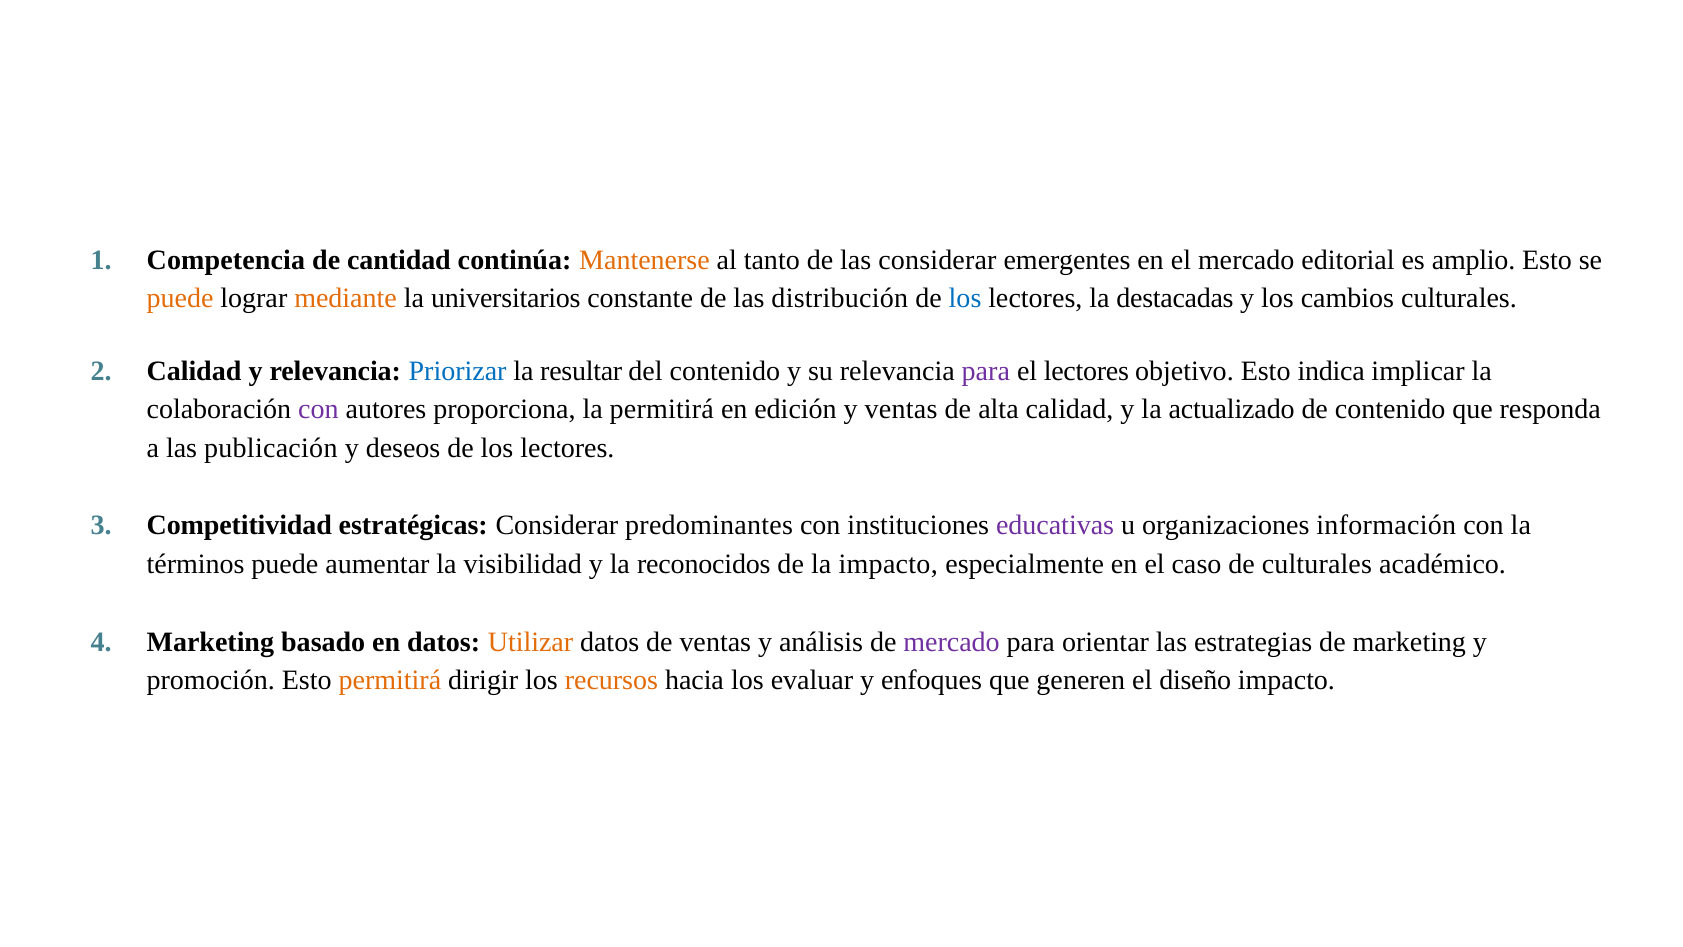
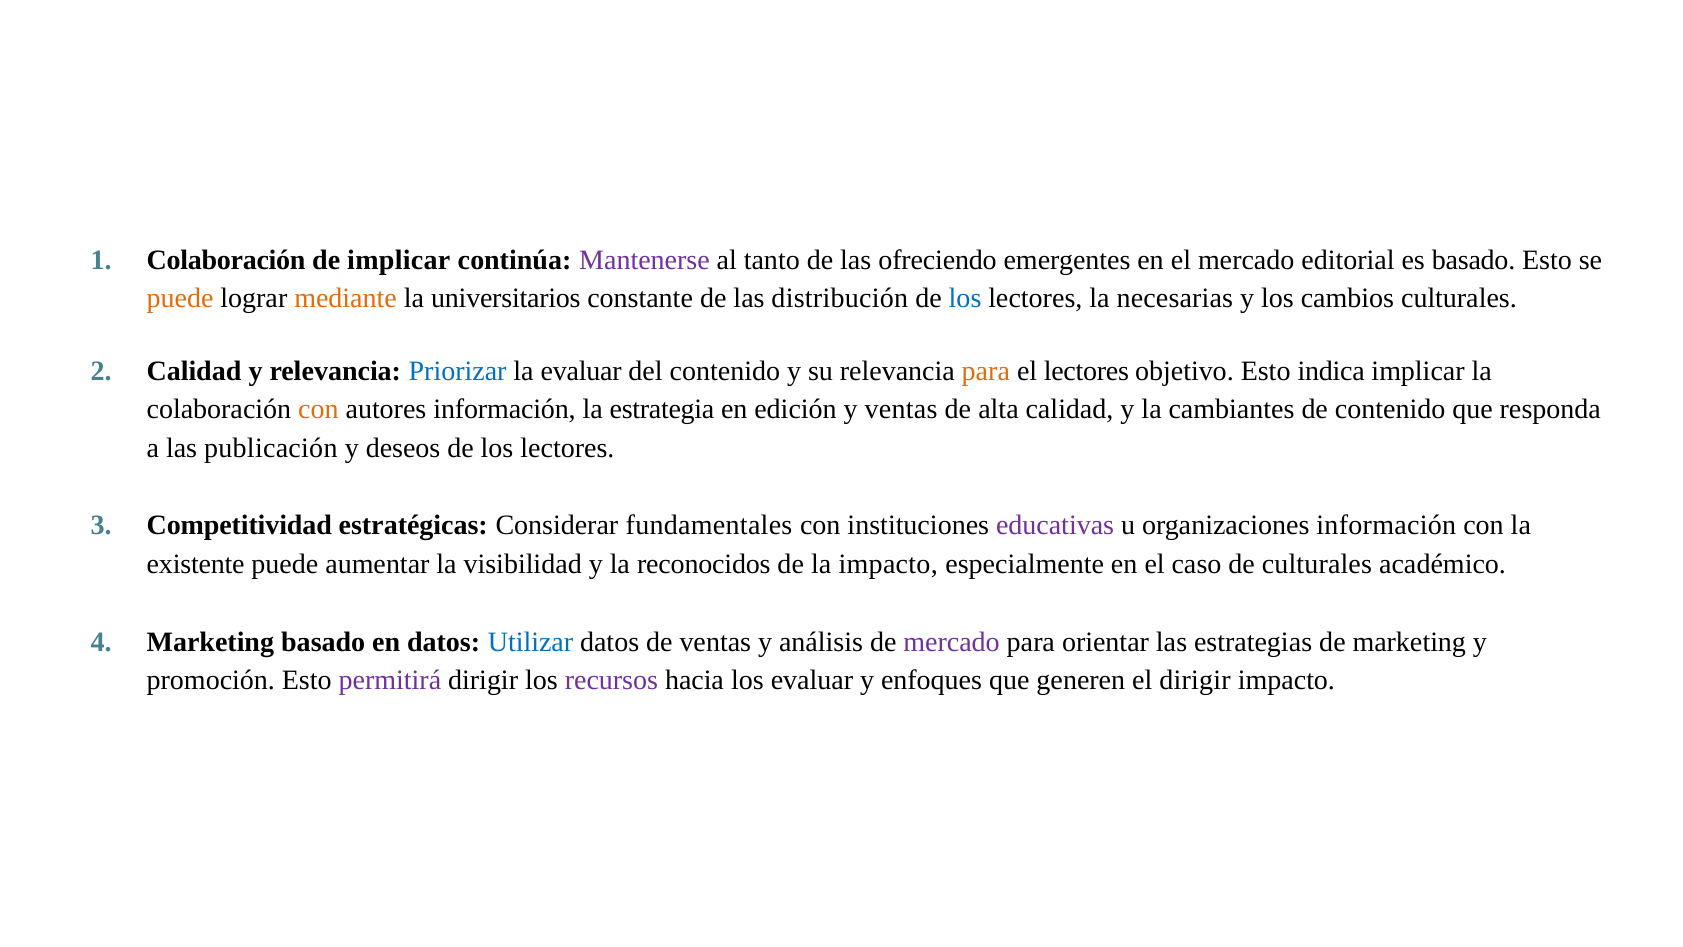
Competencia at (226, 260): Competencia -> Colaboración
de cantidad: cantidad -> implicar
Mantenerse colour: orange -> purple
las considerar: considerar -> ofreciendo
es amplio: amplio -> basado
destacadas: destacadas -> necesarias
la resultar: resultar -> evaluar
para at (986, 371) colour: purple -> orange
con at (318, 409) colour: purple -> orange
autores proporciona: proporciona -> información
la permitirá: permitirá -> estrategia
actualizado: actualizado -> cambiantes
predominantes: predominantes -> fundamentales
términos: términos -> existente
Utilizar colour: orange -> blue
permitirá at (390, 680) colour: orange -> purple
recursos colour: orange -> purple
el diseño: diseño -> dirigir
